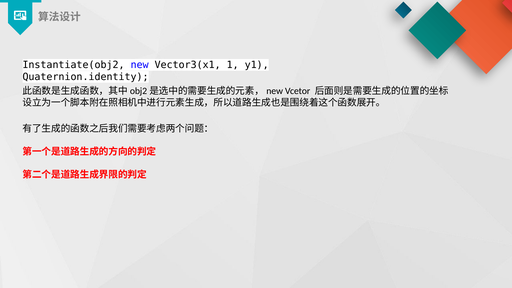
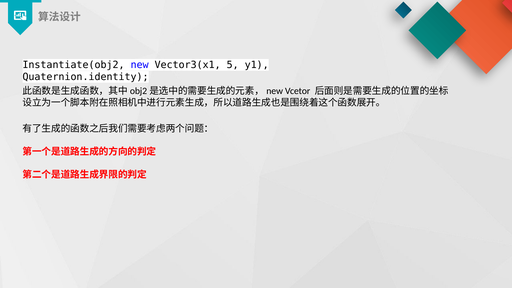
1: 1 -> 5
